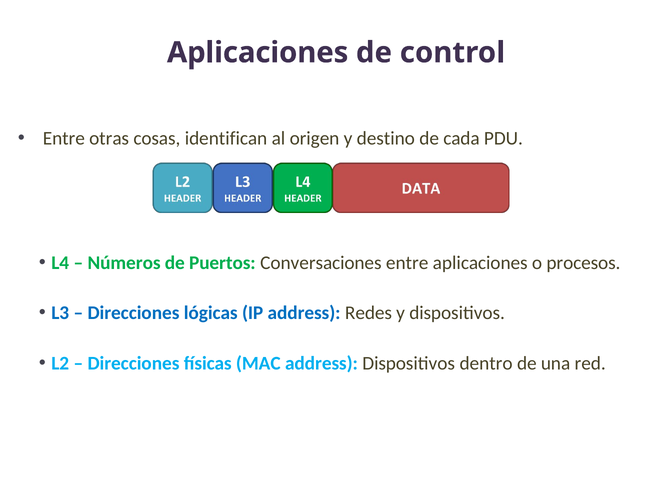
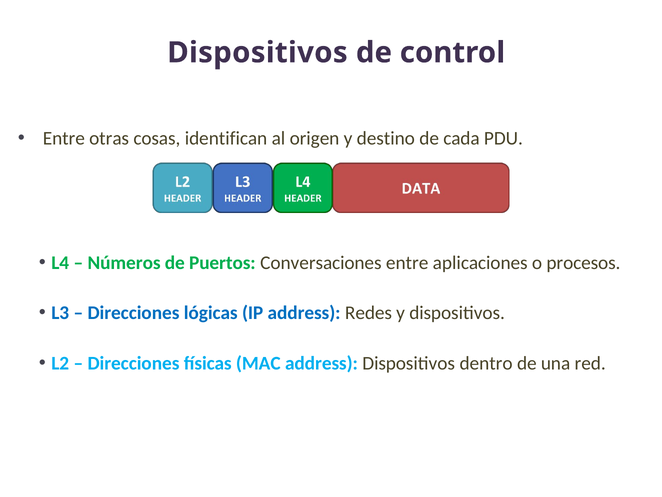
Aplicaciones at (258, 53): Aplicaciones -> Dispositivos
